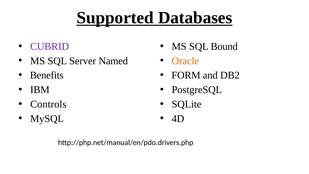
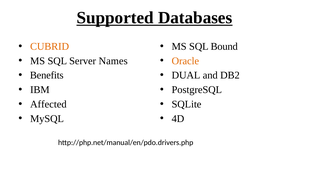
CUBRID colour: purple -> orange
Named: Named -> Names
FORM: FORM -> DUAL
Controls: Controls -> Affected
